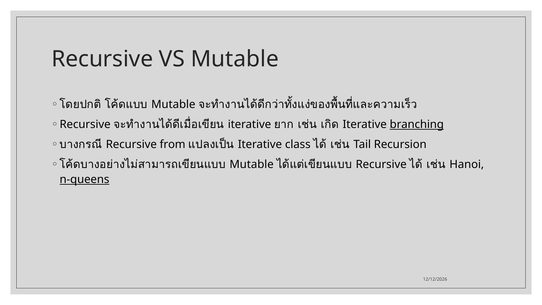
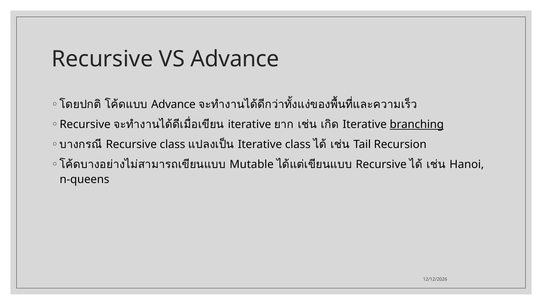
VS Mutable: Mutable -> Advance
Mutable at (173, 104): Mutable -> Advance
Recursive from: from -> class
n-queens underline: present -> none
